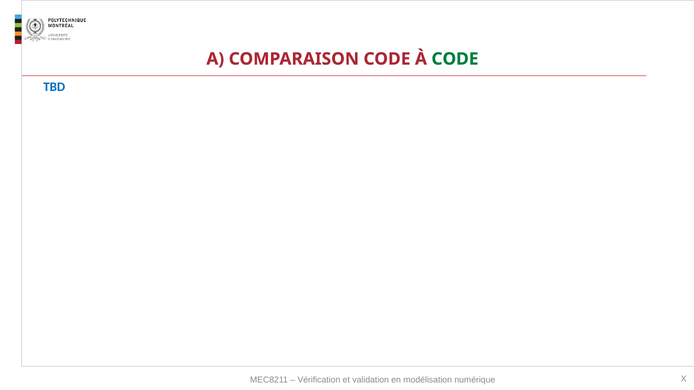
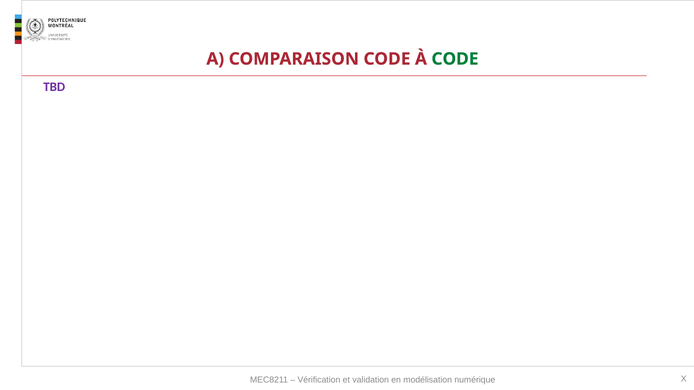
TBD colour: blue -> purple
